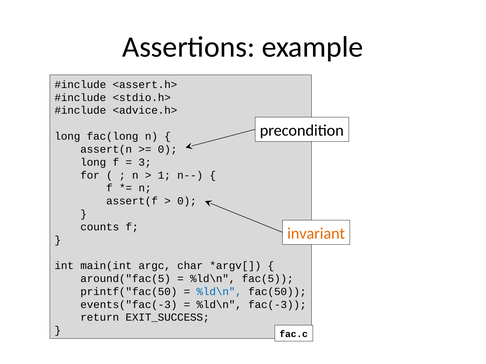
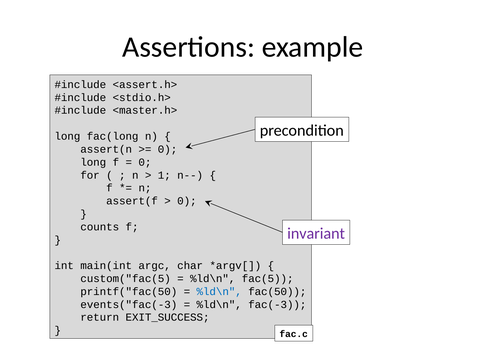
<advice.h>: <advice.h> -> <master.h>
3 at (145, 162): 3 -> 0
invariant at (316, 234) colour: orange -> purple
around("fac(5: around("fac(5 -> custom("fac(5
